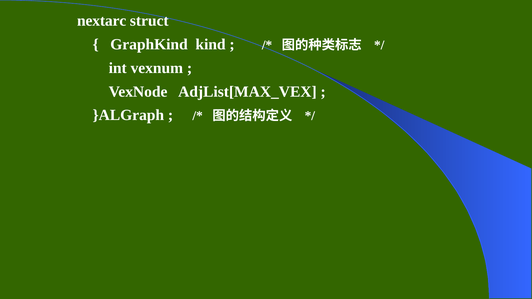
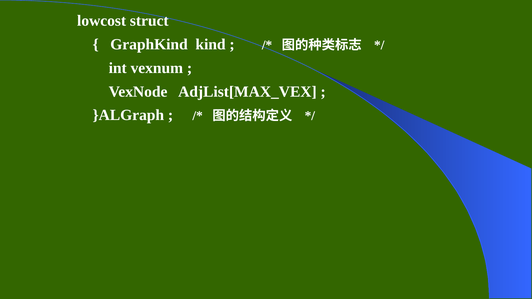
nextarc: nextarc -> lowcost
